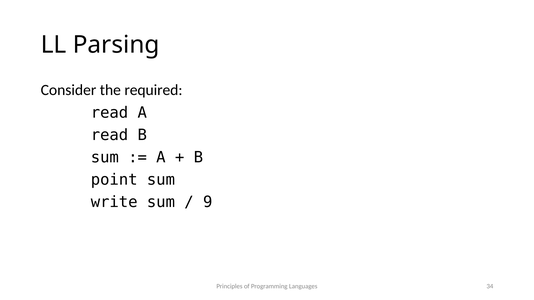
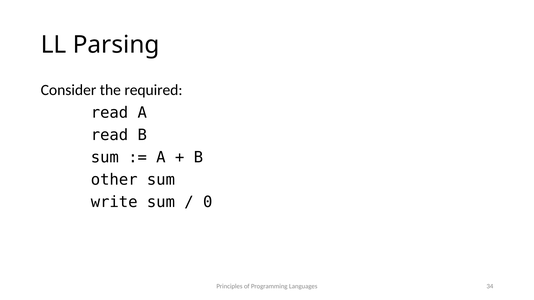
point: point -> other
9: 9 -> 0
